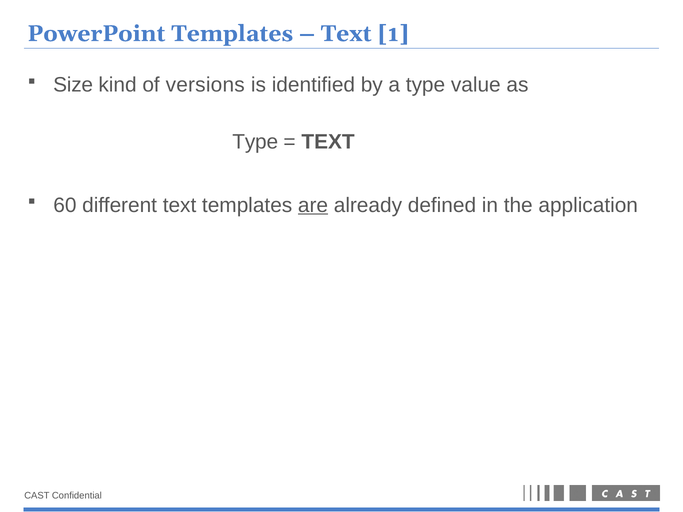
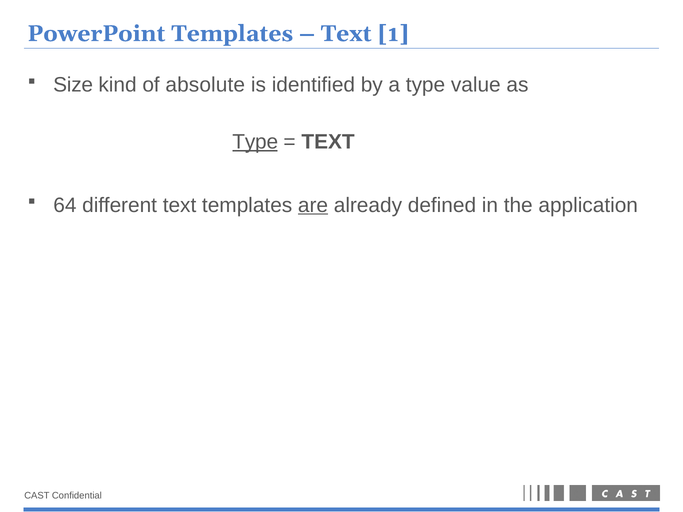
versions: versions -> absolute
Type at (255, 142) underline: none -> present
60: 60 -> 64
